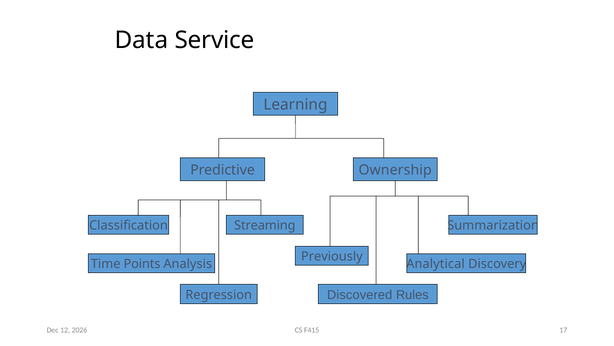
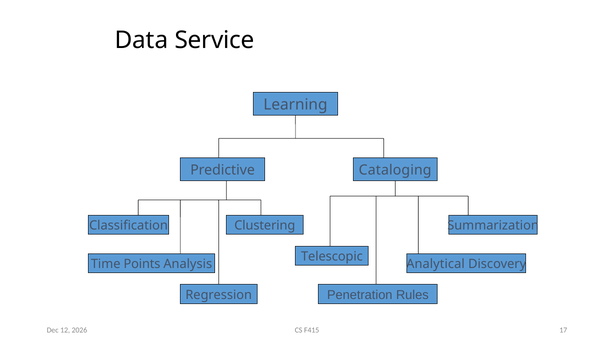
Ownership: Ownership -> Cataloging
Streaming: Streaming -> Clustering
Previously: Previously -> Telescopic
Discovered: Discovered -> Penetration
